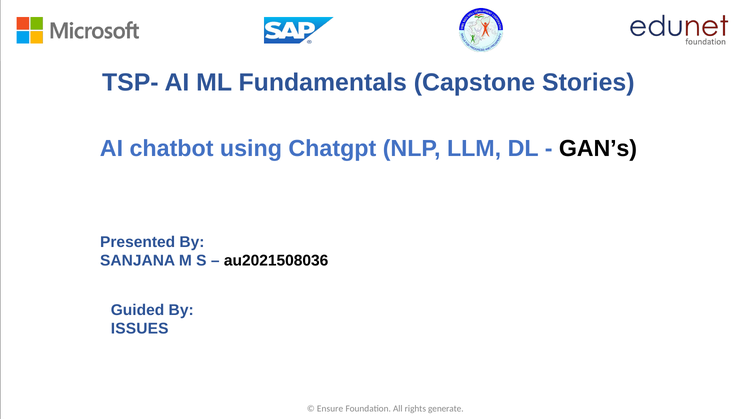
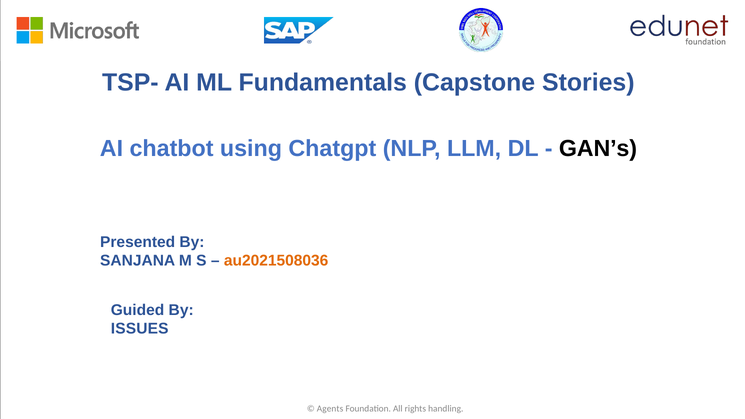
au2021508036 colour: black -> orange
Ensure: Ensure -> Agents
generate: generate -> handling
